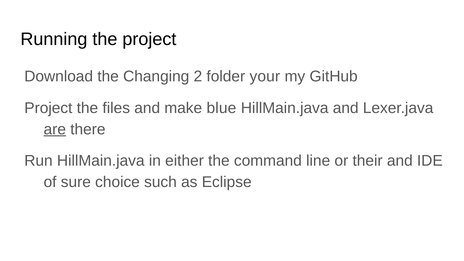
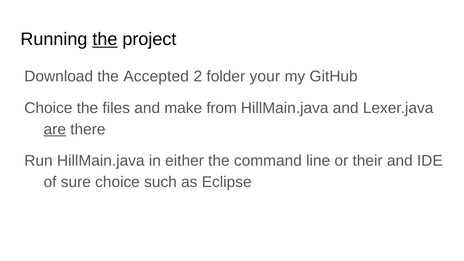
the at (105, 39) underline: none -> present
Changing: Changing -> Accepted
Project at (48, 108): Project -> Choice
blue: blue -> from
